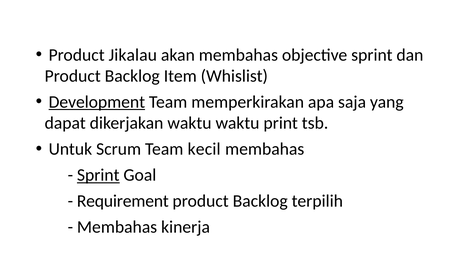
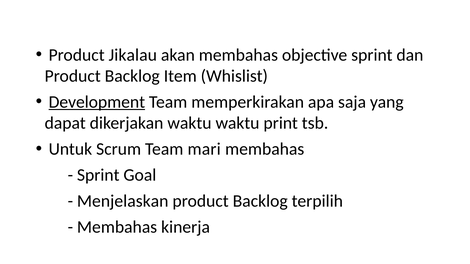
kecil: kecil -> mari
Sprint at (98, 175) underline: present -> none
Requirement: Requirement -> Menjelaskan
